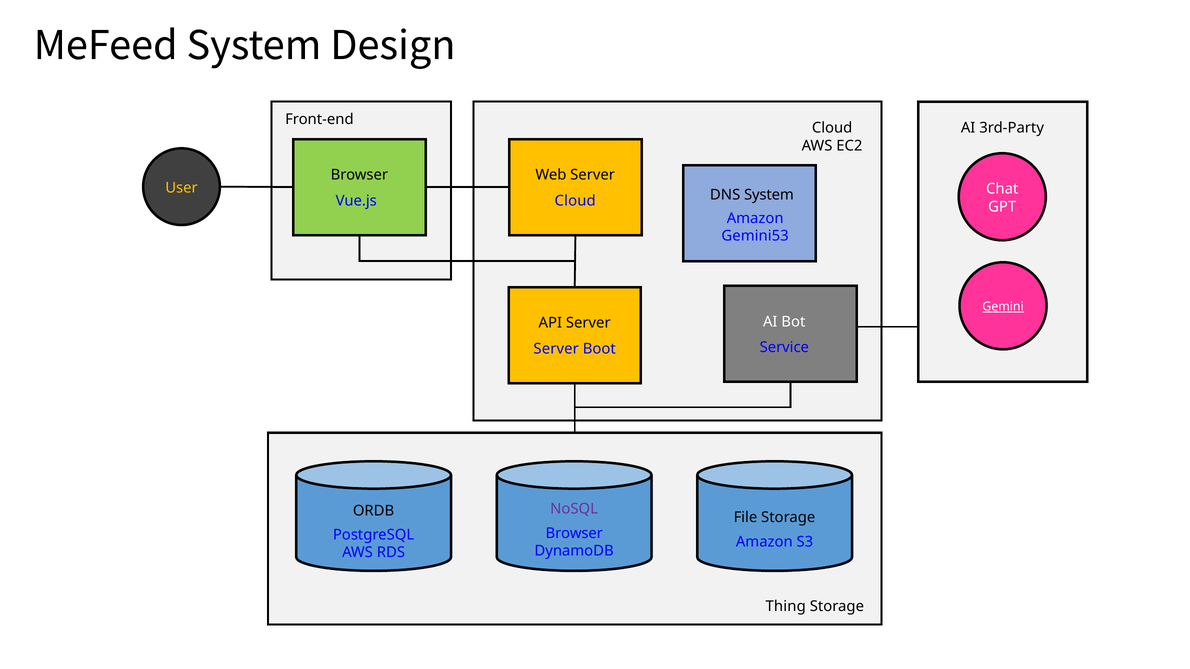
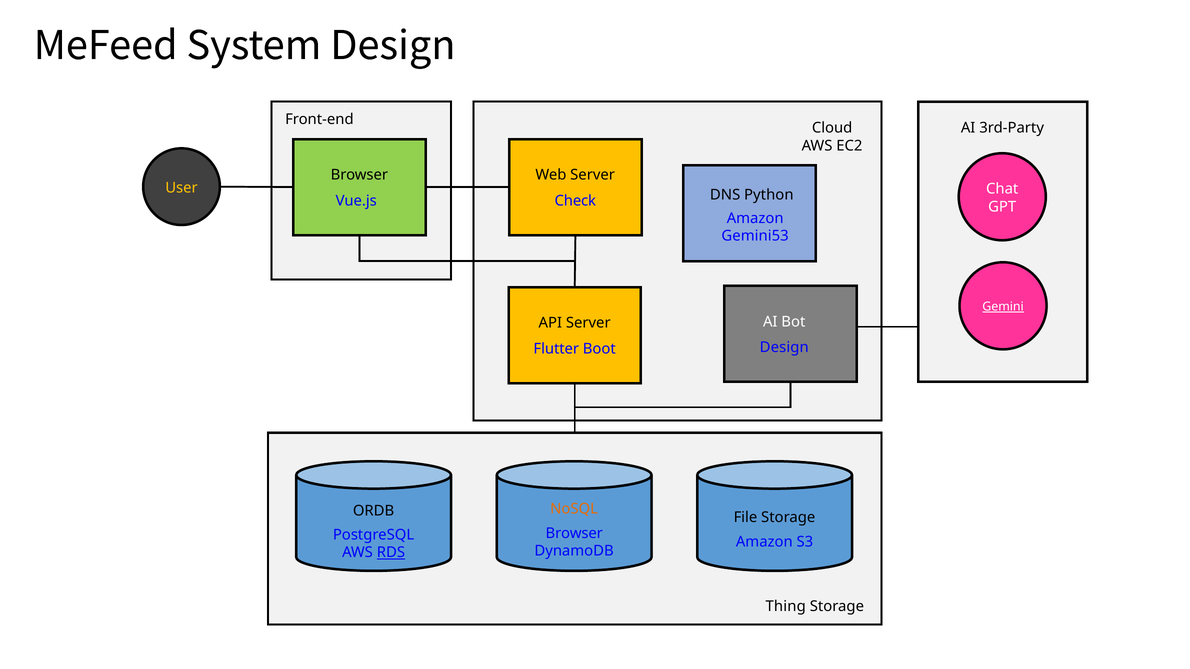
DNS System: System -> Python
Cloud at (575, 201): Cloud -> Check
Service at (784, 348): Service -> Design
Server at (556, 349): Server -> Flutter
NoSQL colour: purple -> orange
RDS underline: none -> present
